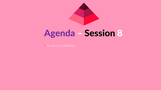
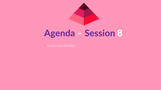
Session colour: black -> purple
